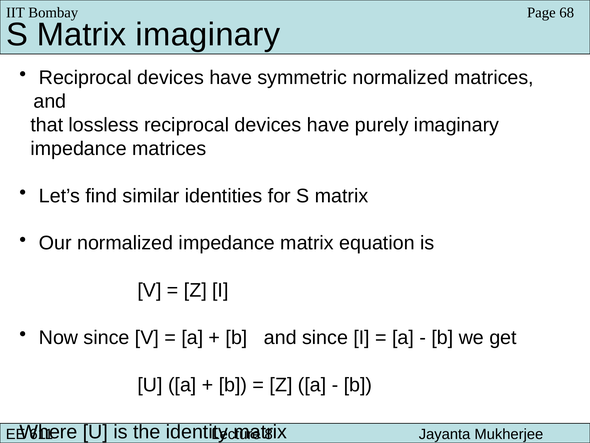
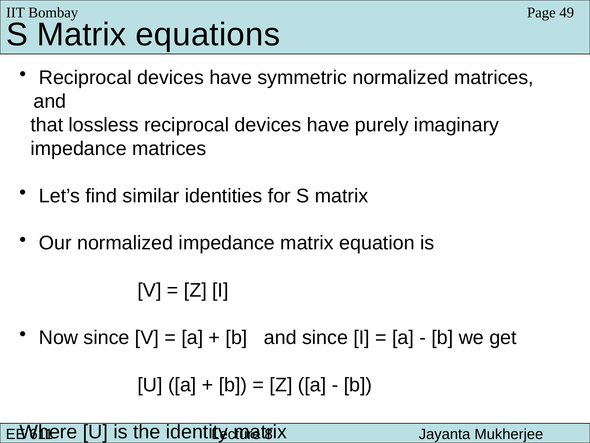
68: 68 -> 49
Matrix imaginary: imaginary -> equations
